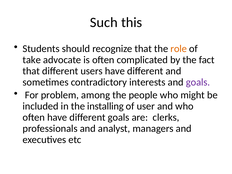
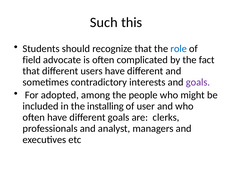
role colour: orange -> blue
take: take -> field
problem: problem -> adopted
